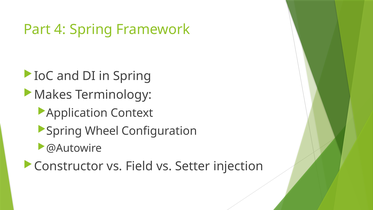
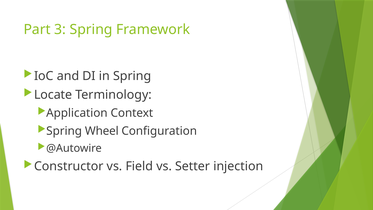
4: 4 -> 3
Makes: Makes -> Locate
